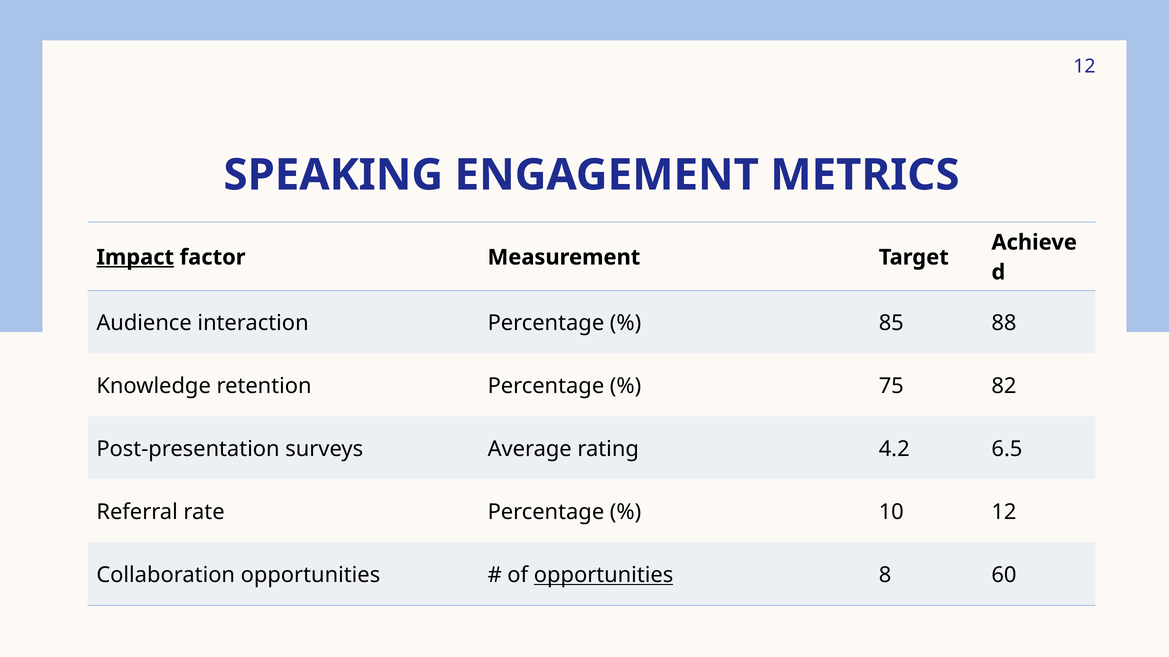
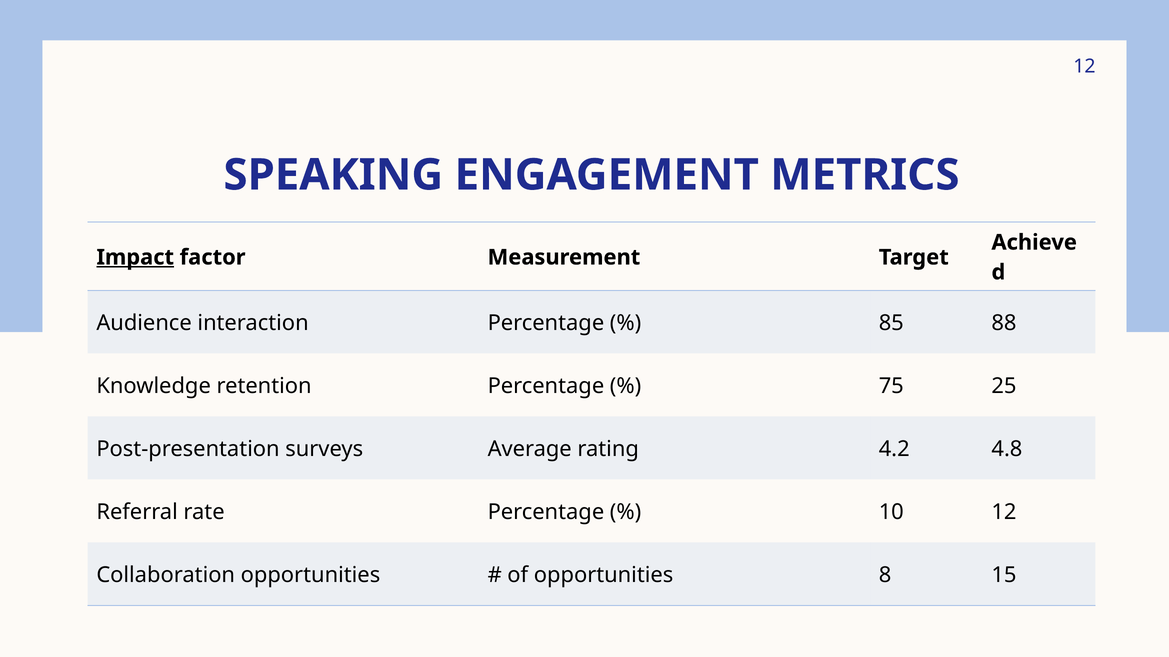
82: 82 -> 25
6.5: 6.5 -> 4.8
opportunities at (604, 576) underline: present -> none
60: 60 -> 15
